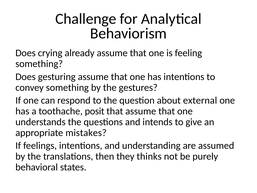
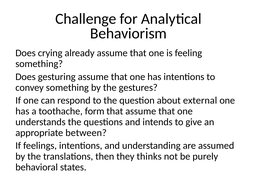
posit: posit -> form
mistakes: mistakes -> between
